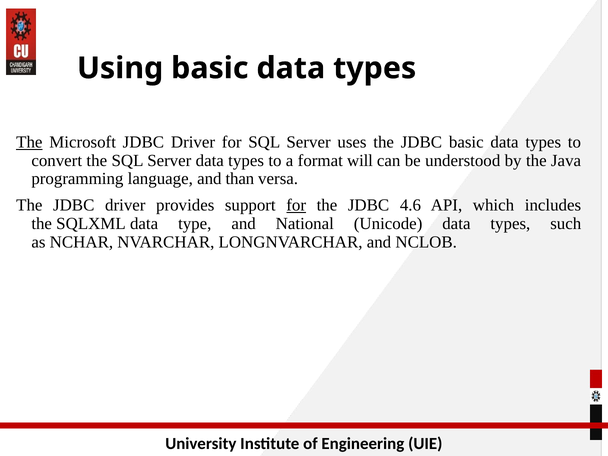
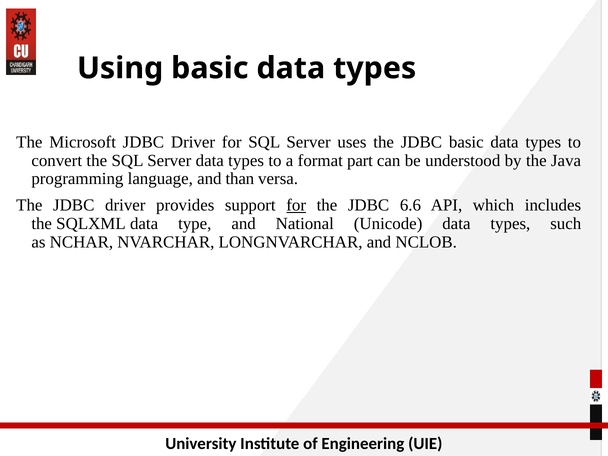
The at (29, 142) underline: present -> none
will: will -> part
4.6: 4.6 -> 6.6
